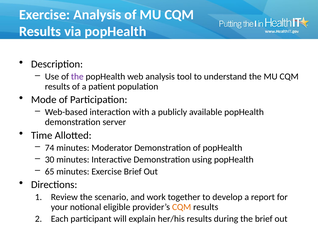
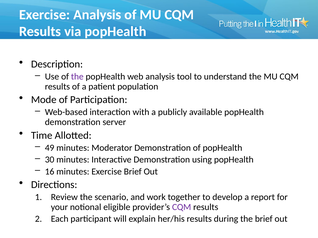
74: 74 -> 49
65: 65 -> 16
CQM at (182, 207) colour: orange -> purple
